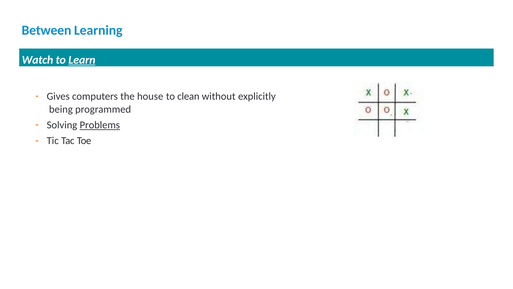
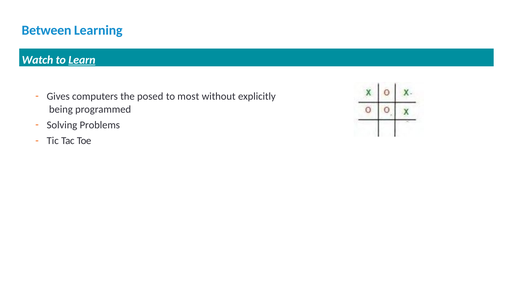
house: house -> posed
clean: clean -> most
Problems underline: present -> none
